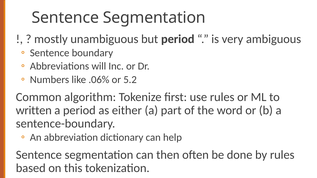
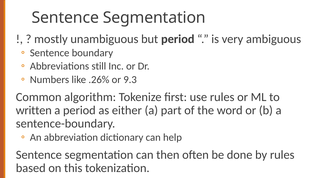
will: will -> still
.06%: .06% -> .26%
5.2: 5.2 -> 9.3
